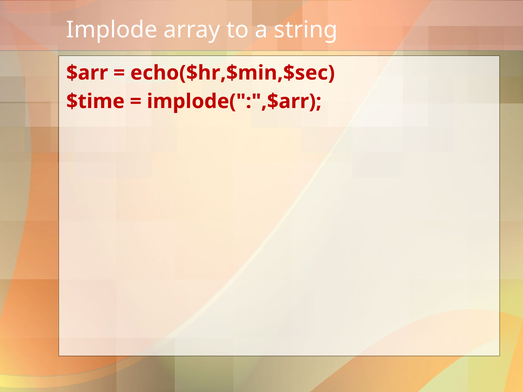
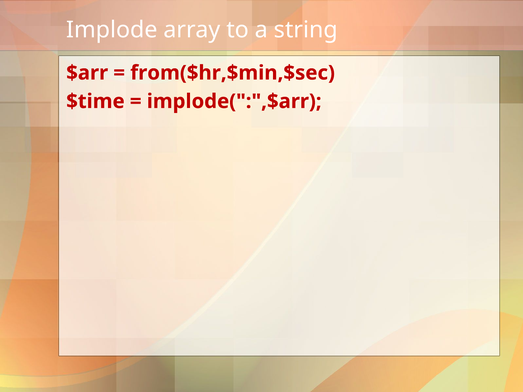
echo($hr,$min,$sec: echo($hr,$min,$sec -> from($hr,$min,$sec
